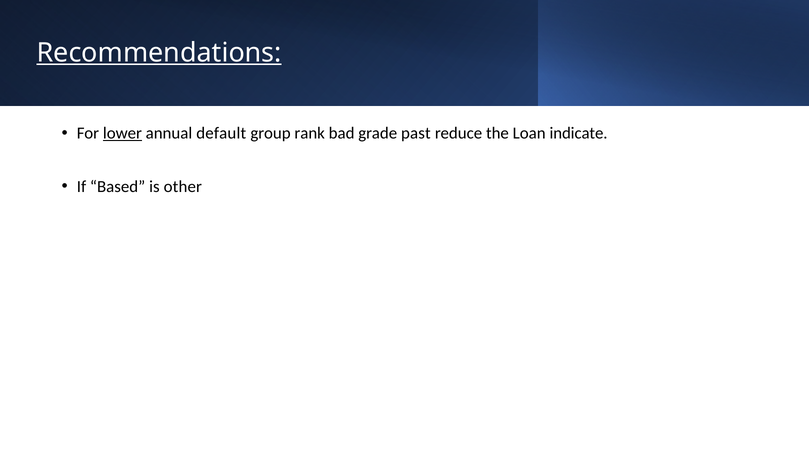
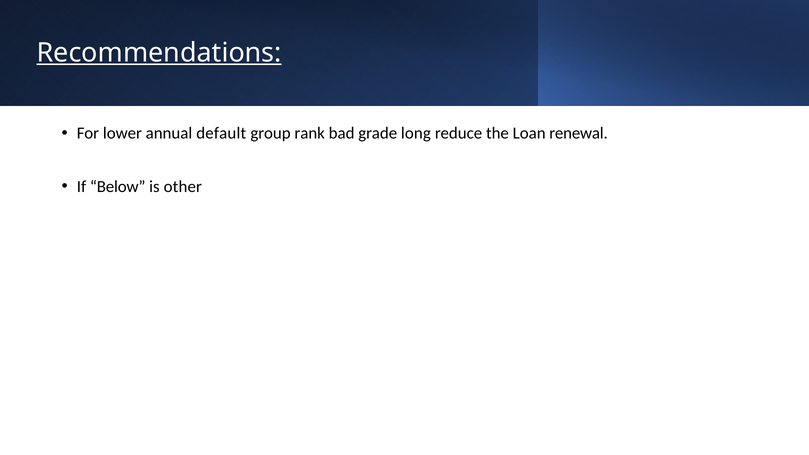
lower underline: present -> none
past: past -> long
indicate: indicate -> renewal
Based: Based -> Below
